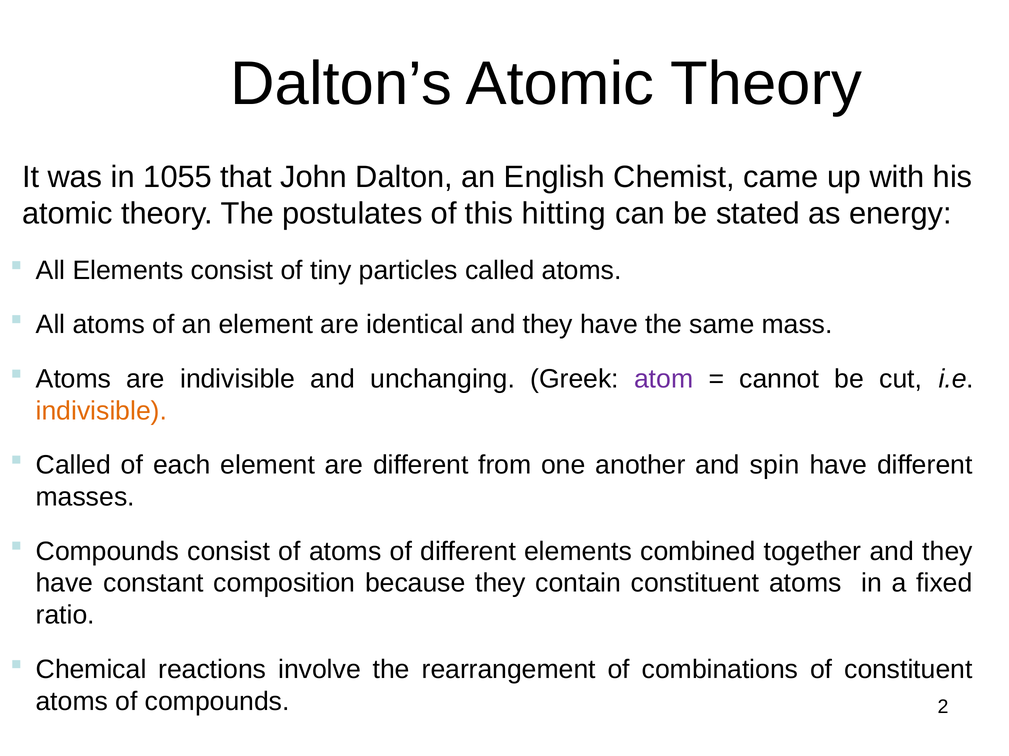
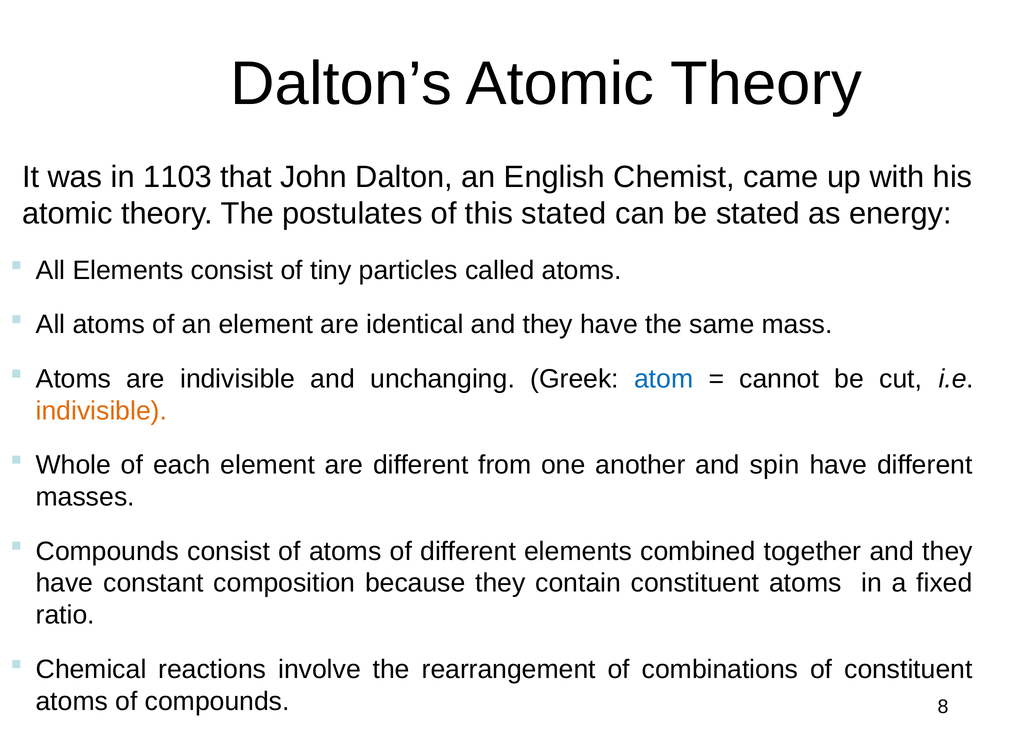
1055: 1055 -> 1103
this hitting: hitting -> stated
atom colour: purple -> blue
Called at (73, 466): Called -> Whole
2: 2 -> 8
